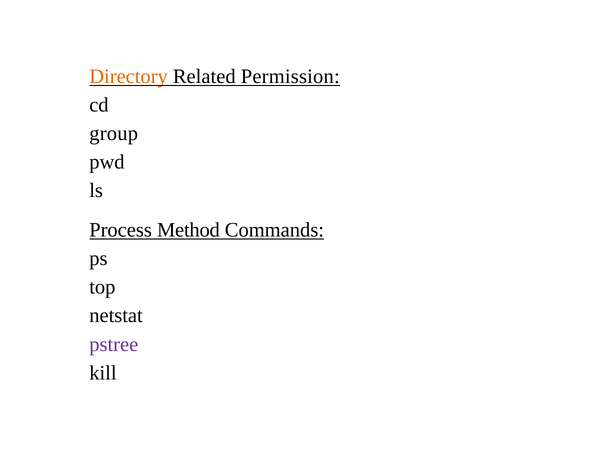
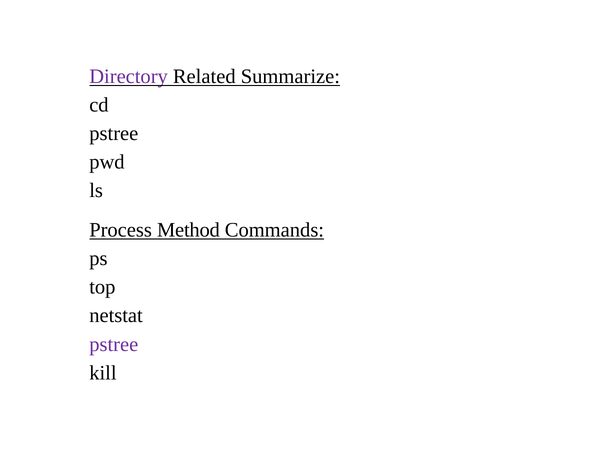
Directory colour: orange -> purple
Permission: Permission -> Summarize
group at (114, 133): group -> pstree
